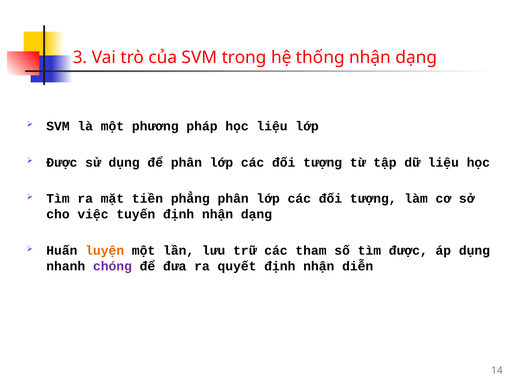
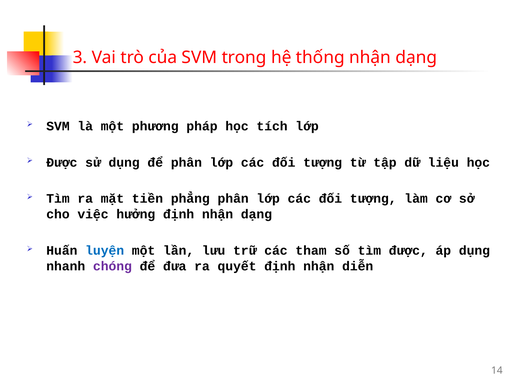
học liệu: liệu -> tích
tuyến: tuyến -> hưởng
luyện colour: orange -> blue
